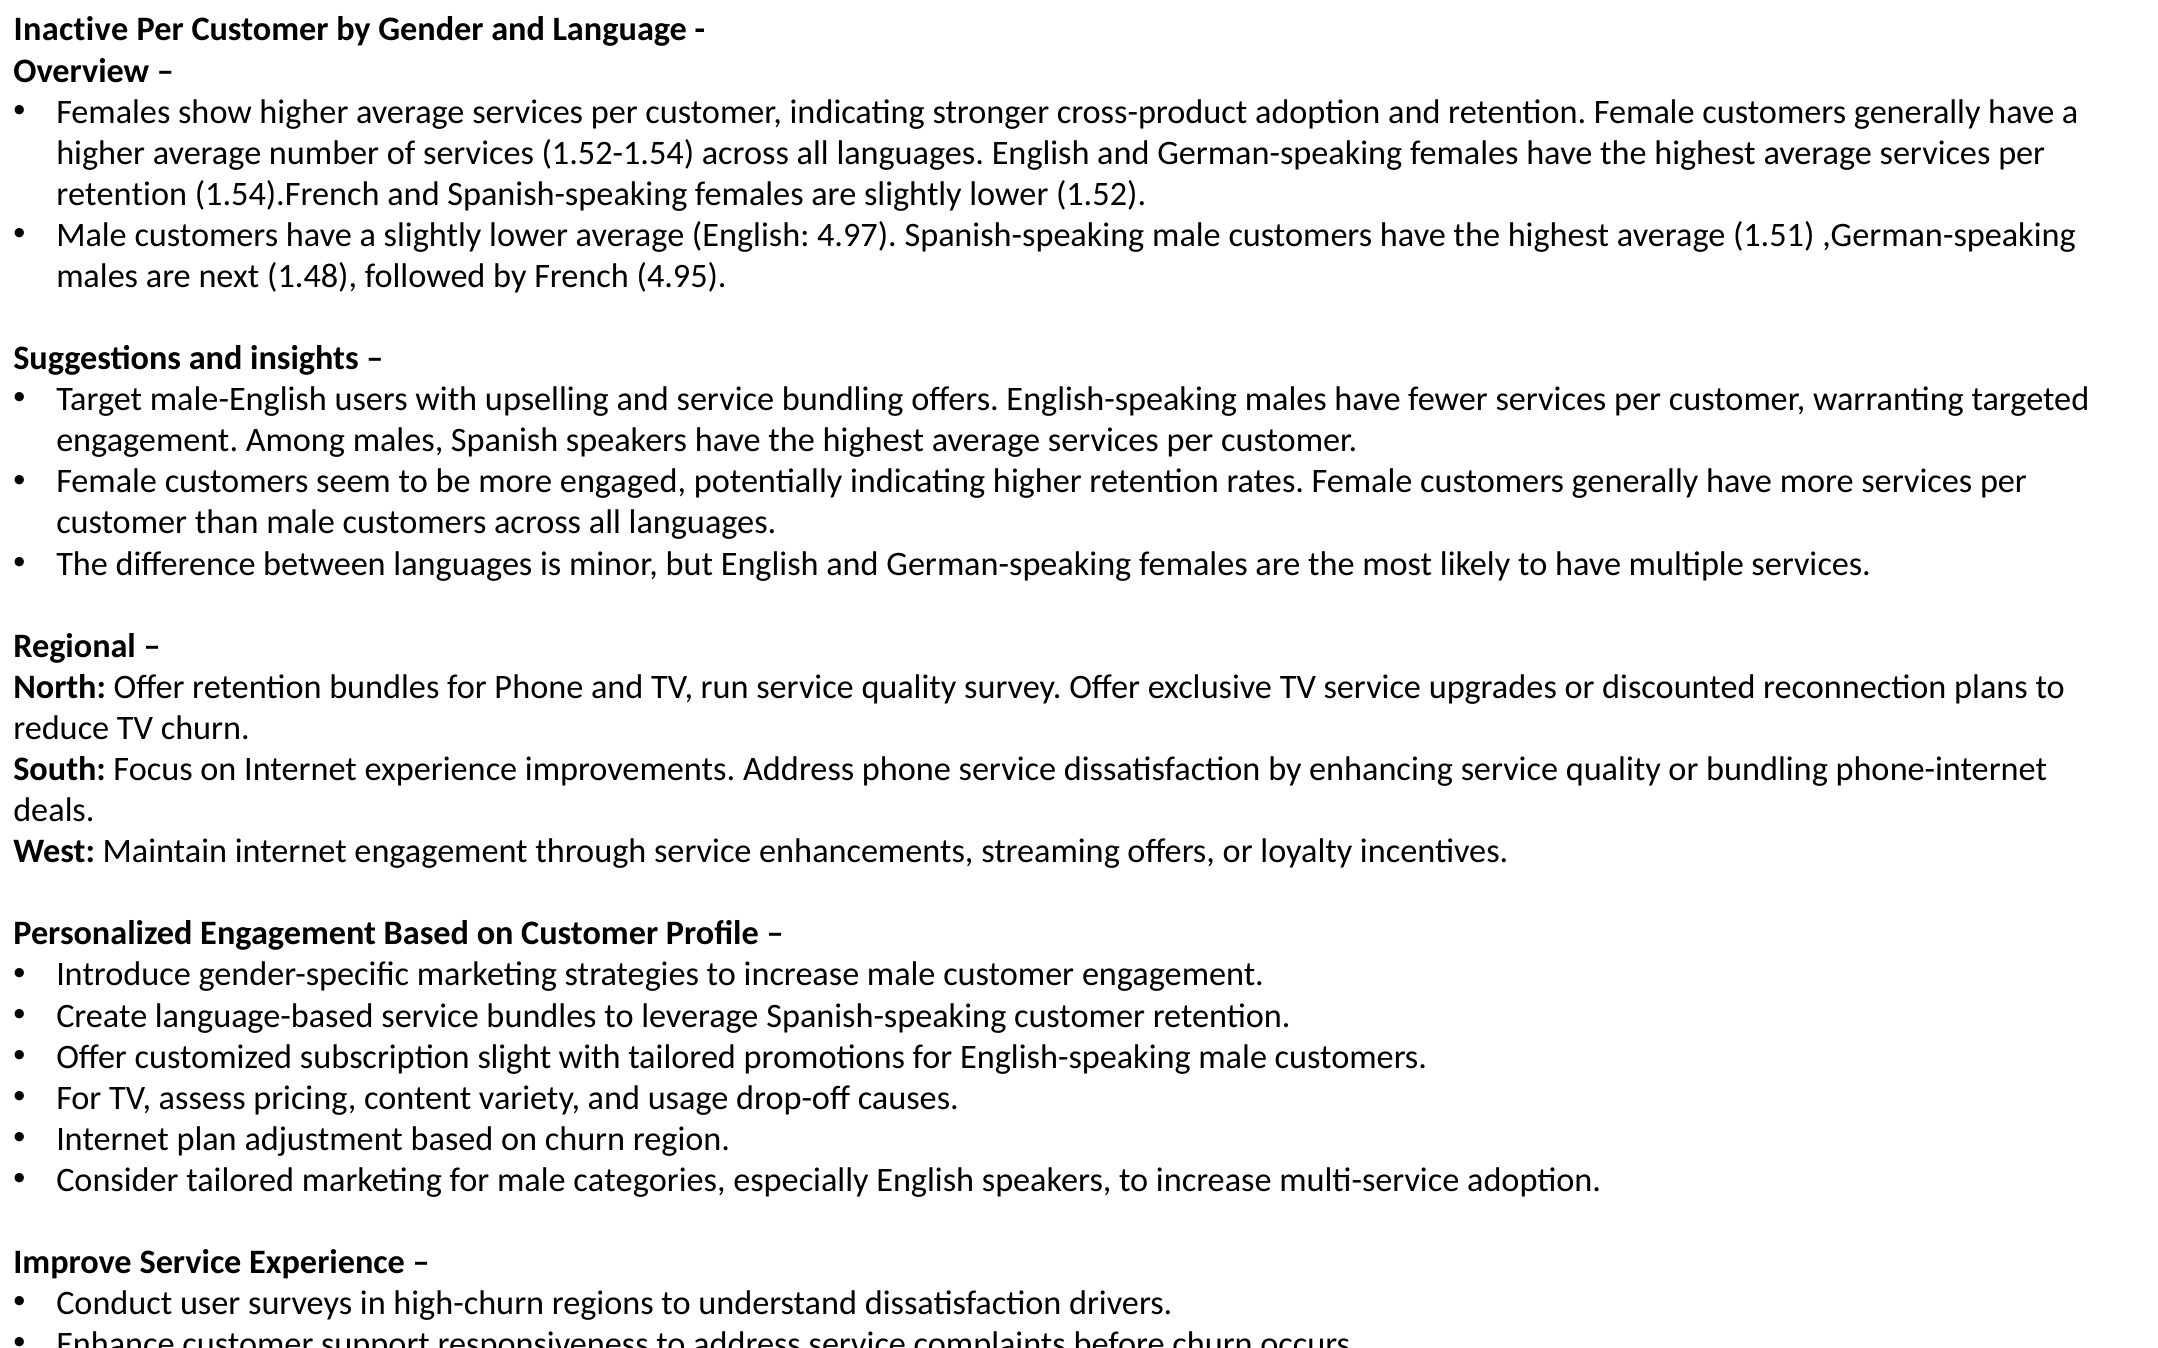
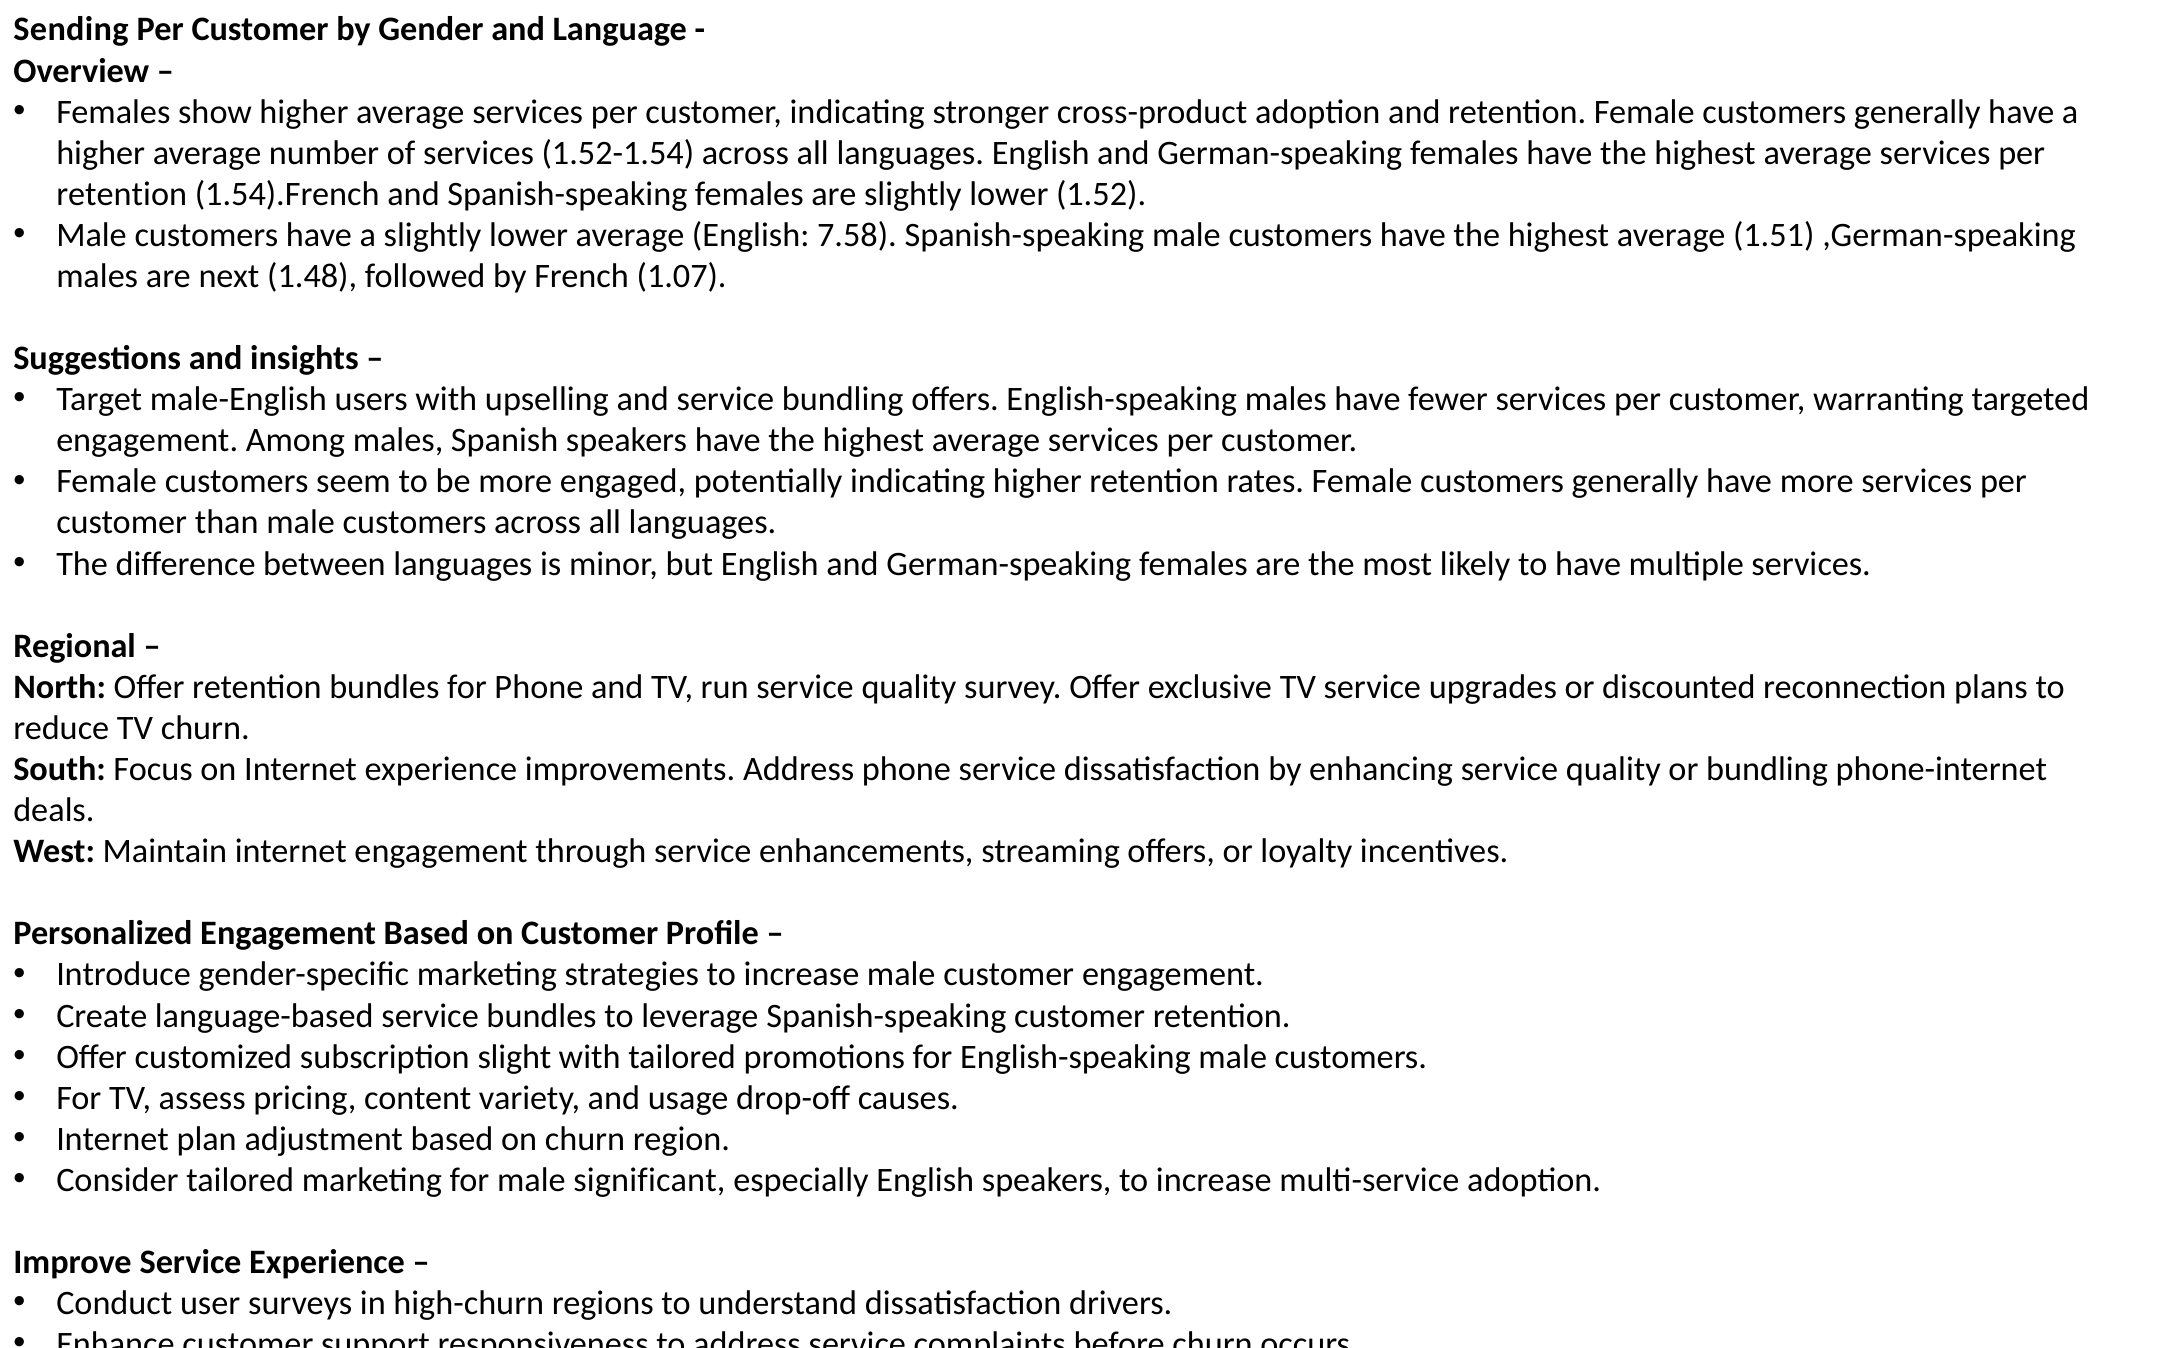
Inactive: Inactive -> Sending
4.97: 4.97 -> 7.58
4.95: 4.95 -> 1.07
categories: categories -> significant
